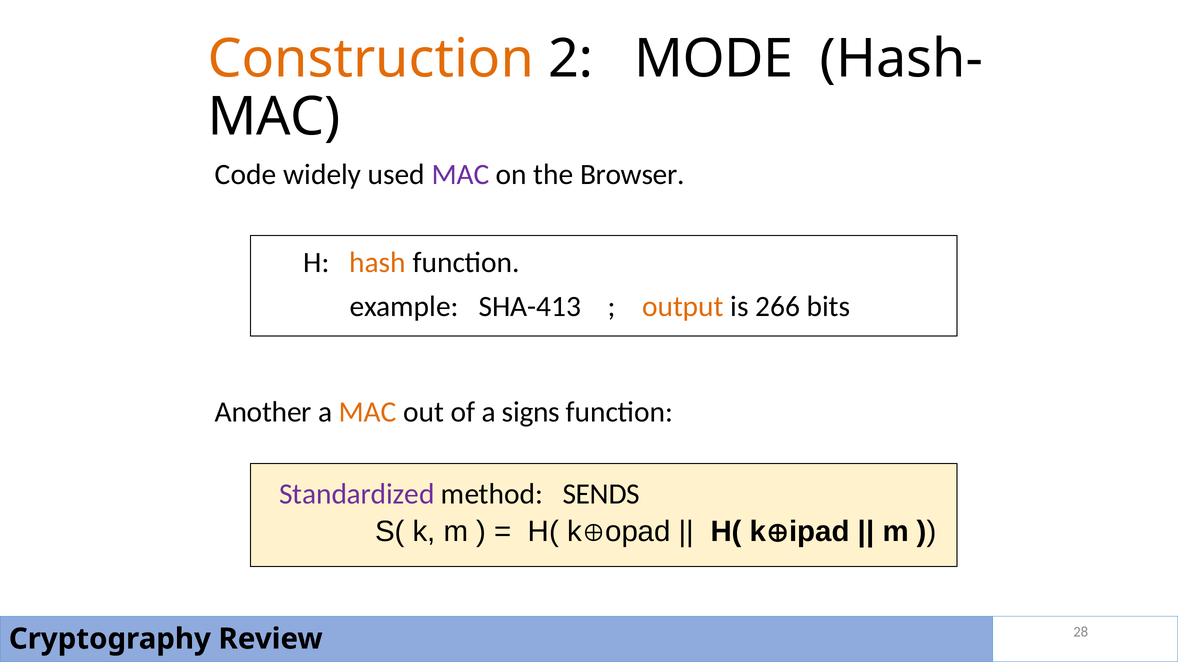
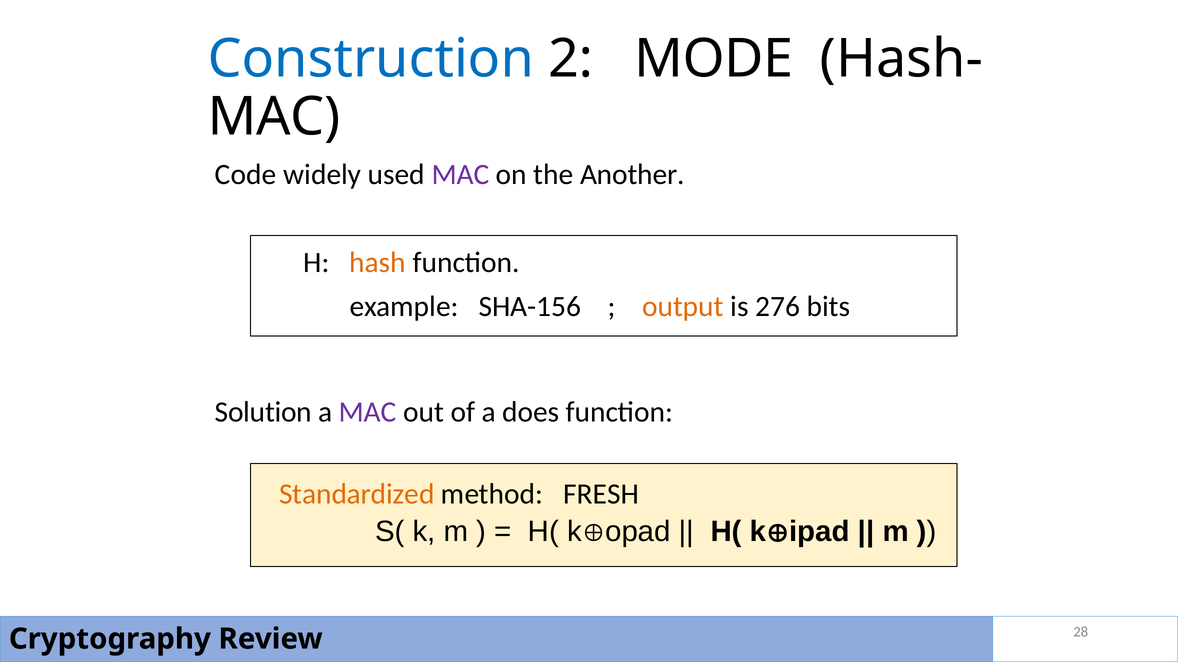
Construction colour: orange -> blue
Browser: Browser -> Another
SHA-413: SHA-413 -> SHA-156
266: 266 -> 276
Another: Another -> Solution
MAC at (368, 412) colour: orange -> purple
signs: signs -> does
Standardized colour: purple -> orange
SENDS: SENDS -> FRESH
